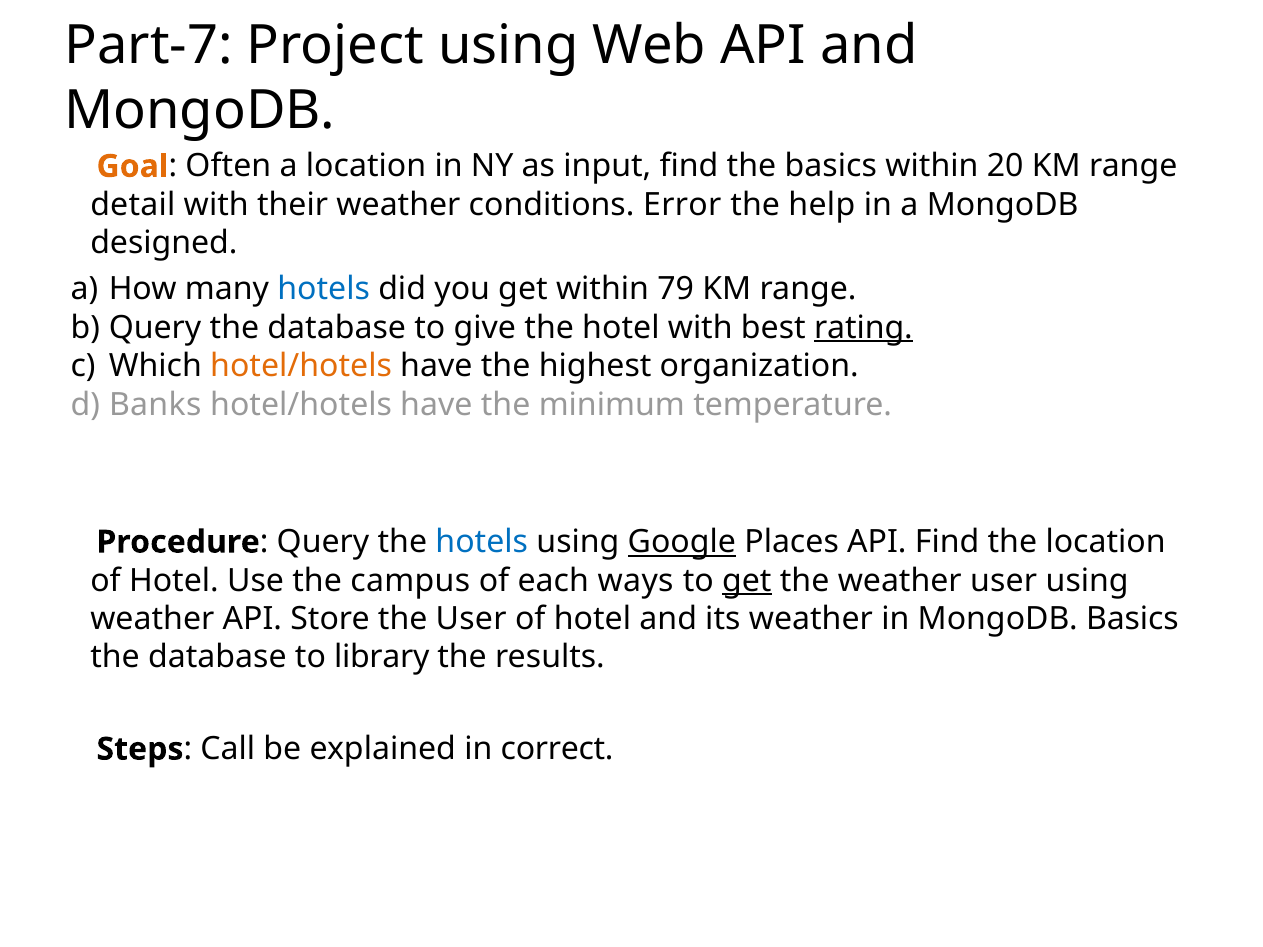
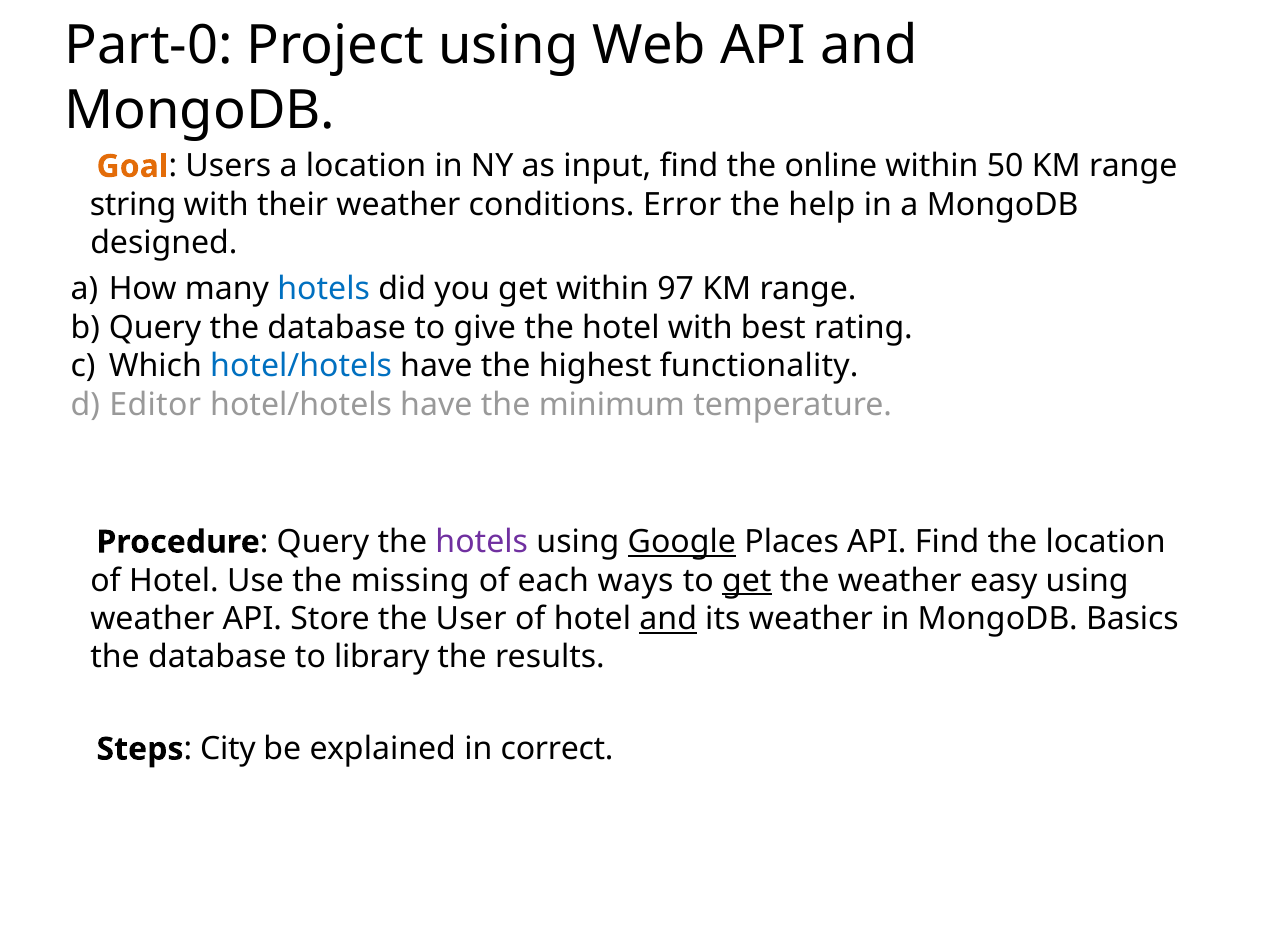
Part-7: Part-7 -> Part-0
Often: Often -> Users
the basics: basics -> online
20: 20 -> 50
detail: detail -> string
79: 79 -> 97
rating underline: present -> none
hotel/hotels at (301, 366) colour: orange -> blue
organization: organization -> functionality
Banks: Banks -> Editor
hotels at (482, 542) colour: blue -> purple
campus: campus -> missing
weather user: user -> easy
and at (668, 619) underline: none -> present
Call: Call -> City
